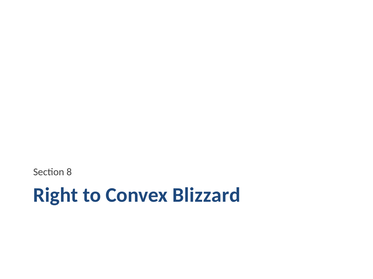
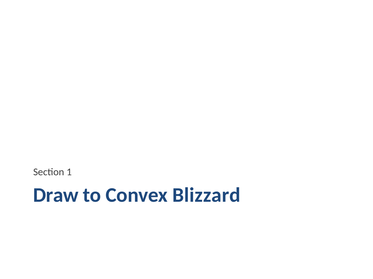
8: 8 -> 1
Right: Right -> Draw
